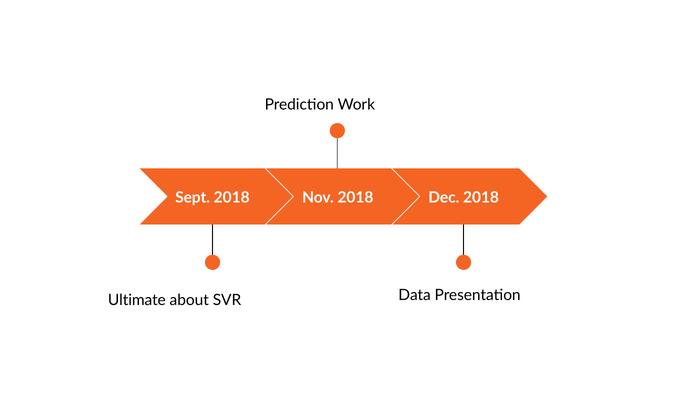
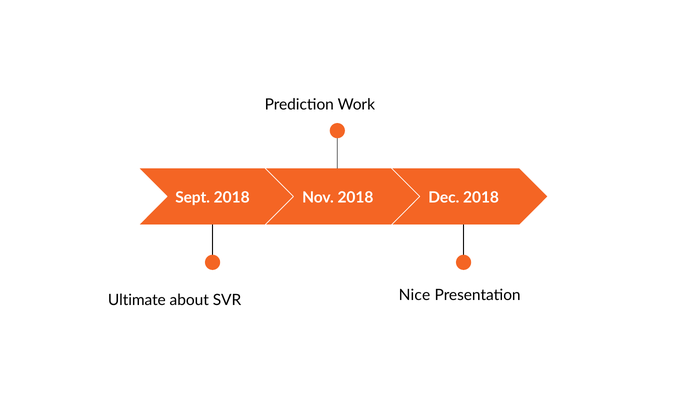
Data: Data -> Nice
